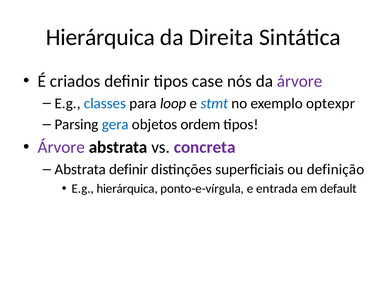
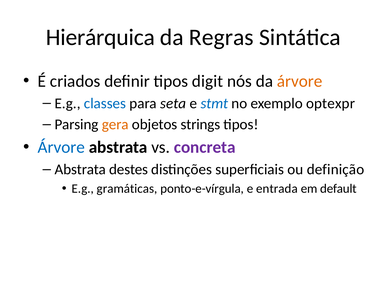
Direita: Direita -> Regras
case: case -> digit
árvore at (300, 81) colour: purple -> orange
loop: loop -> seta
gera colour: blue -> orange
ordem: ordem -> strings
Árvore at (61, 147) colour: purple -> blue
Abstrata definir: definir -> destes
E.g hierárquica: hierárquica -> gramáticas
